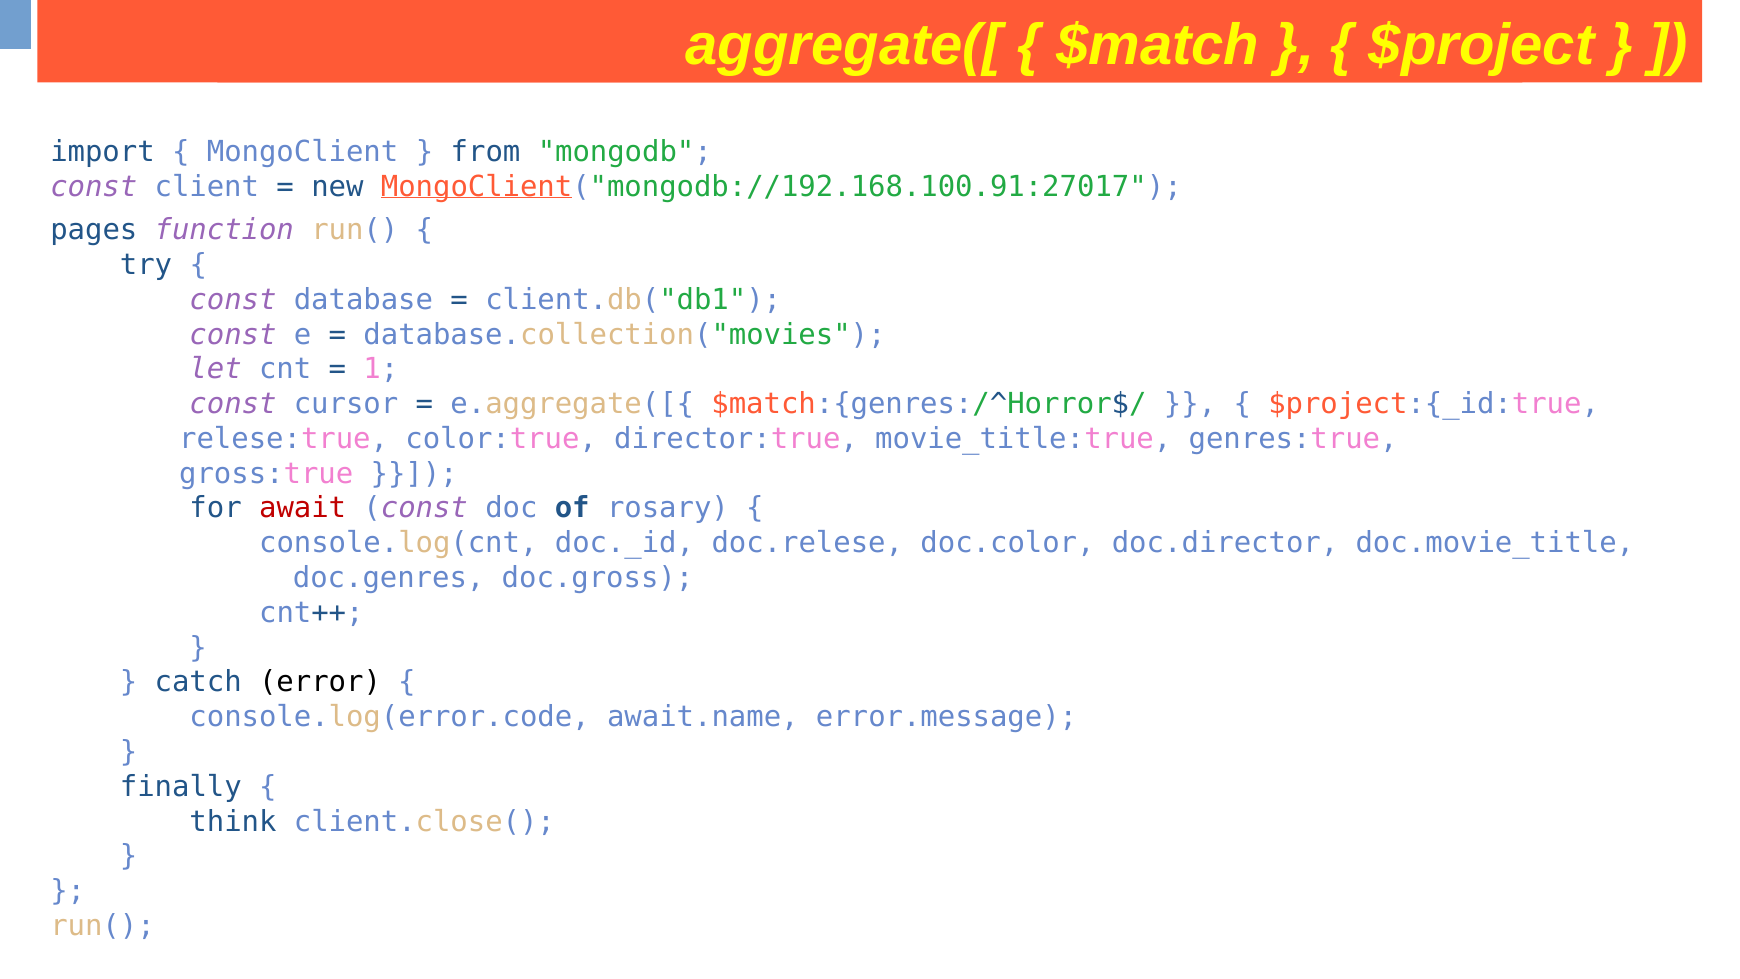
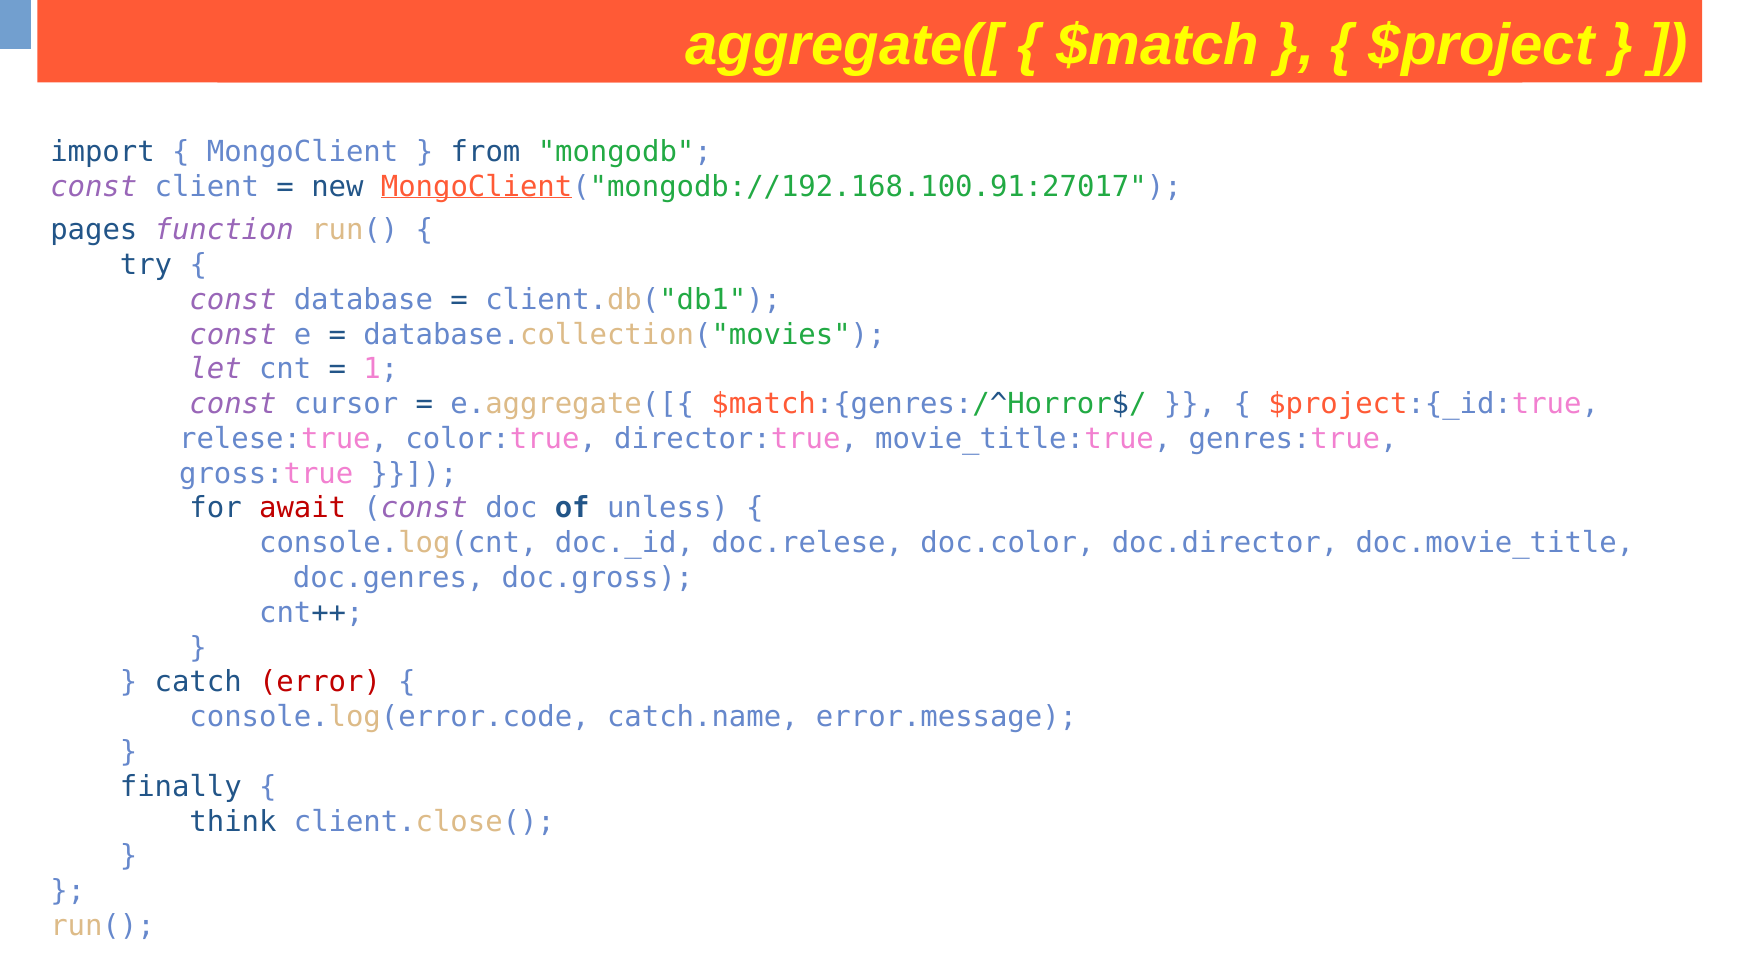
rosary: rosary -> unless
error colour: black -> red
await.name: await.name -> catch.name
